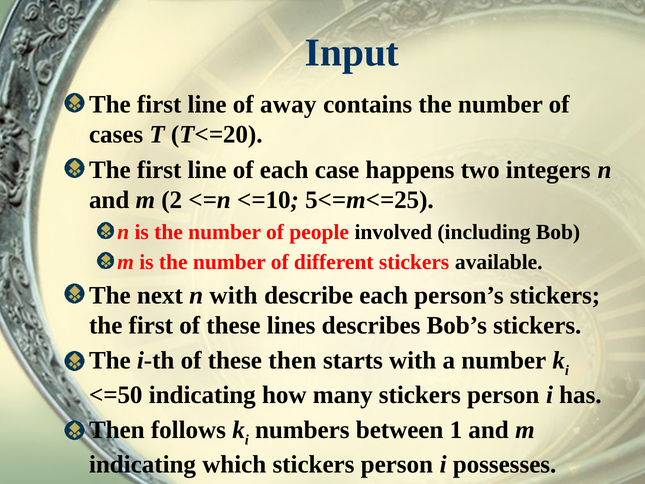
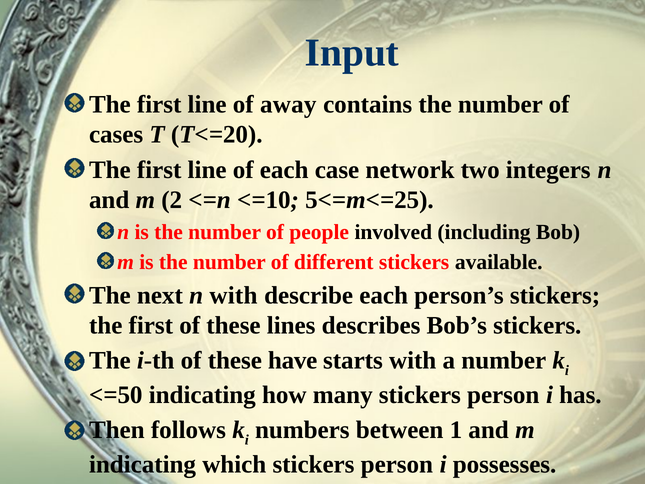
happens: happens -> network
these then: then -> have
